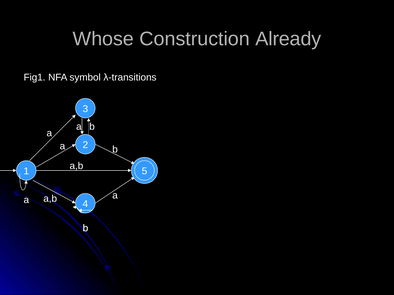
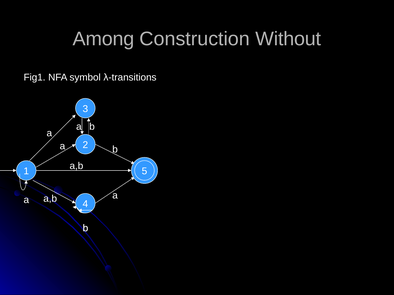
Whose: Whose -> Among
Already: Already -> Without
